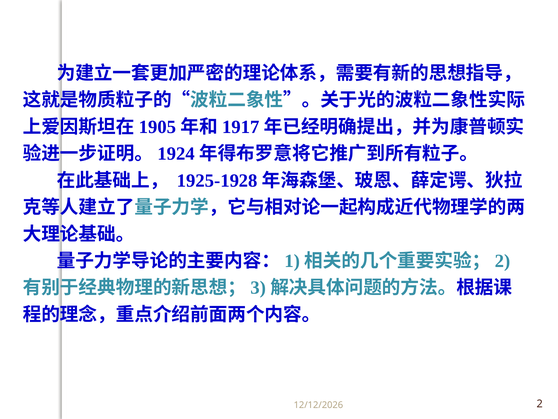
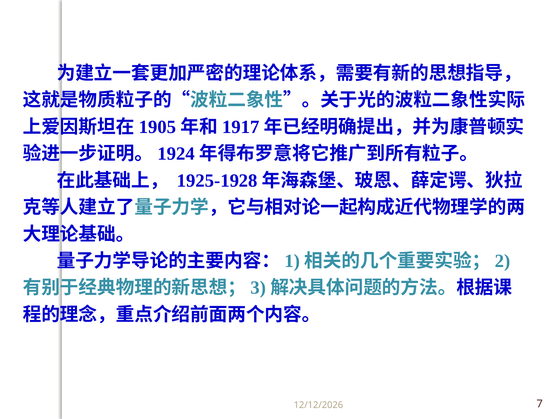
2: 2 -> 7
